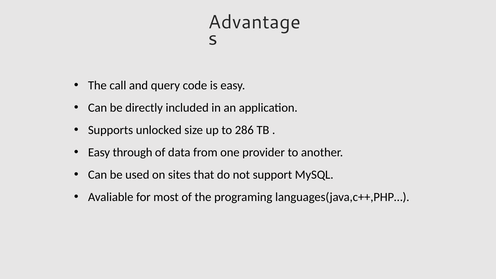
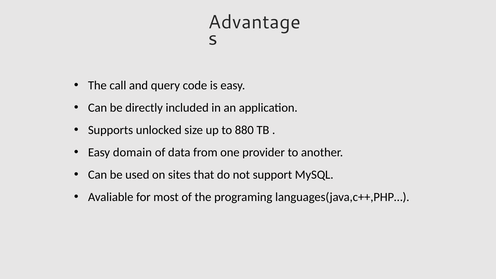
286: 286 -> 880
through: through -> domain
